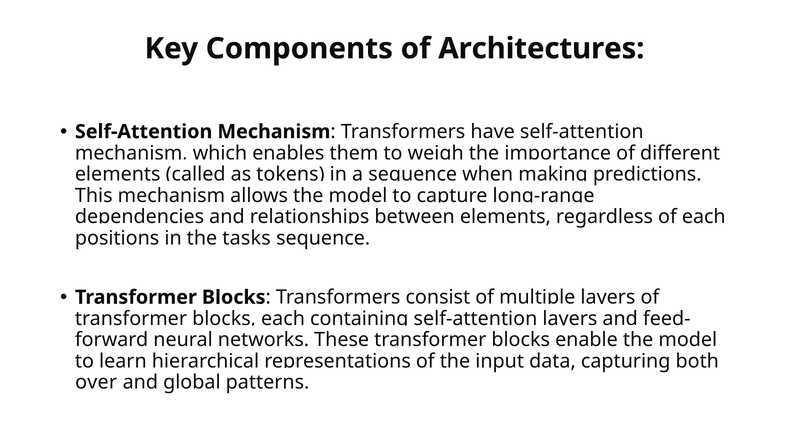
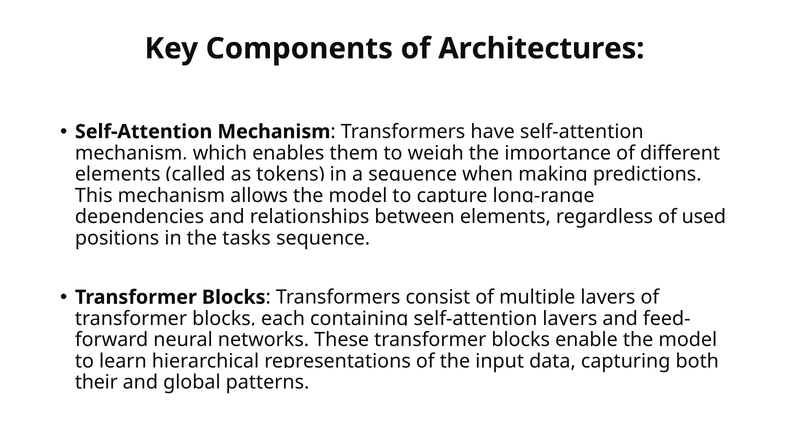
of each: each -> used
over: over -> their
